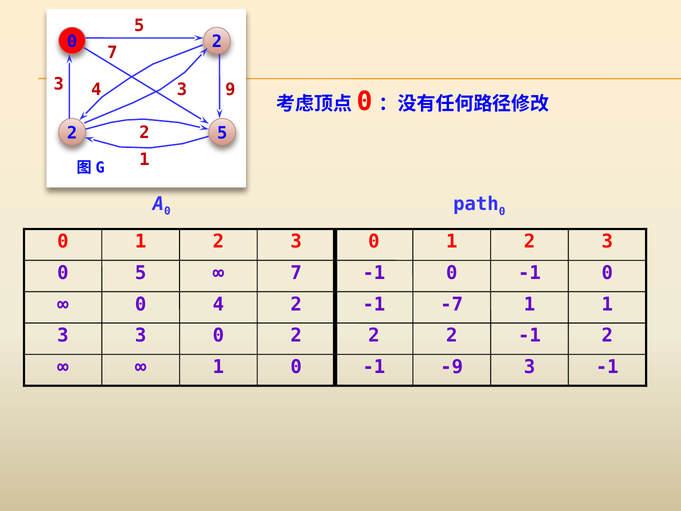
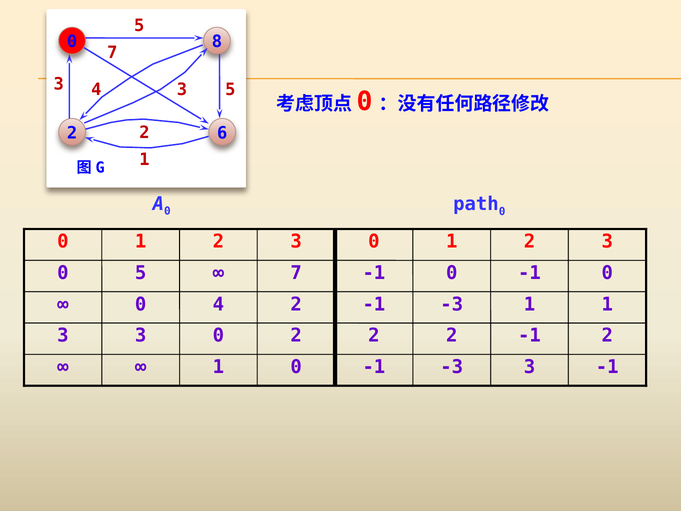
0 2: 2 -> 8
3 9: 9 -> 5
2 5: 5 -> 6
-7 at (452, 304): -7 -> -3
-9 at (452, 367): -9 -> -3
